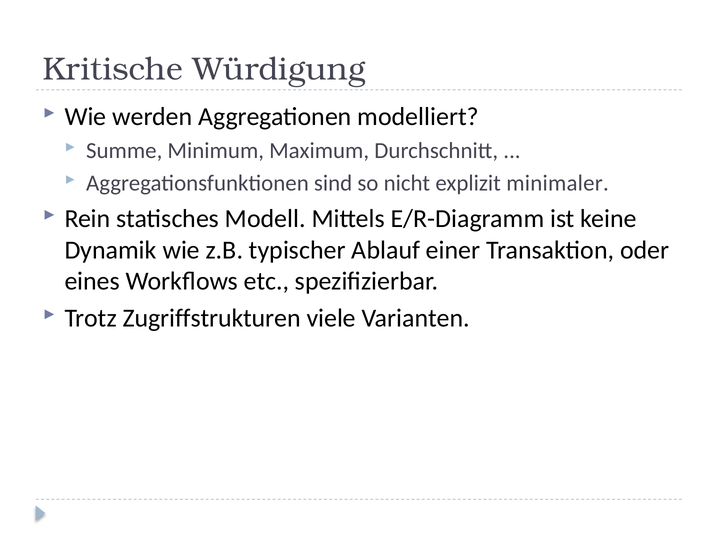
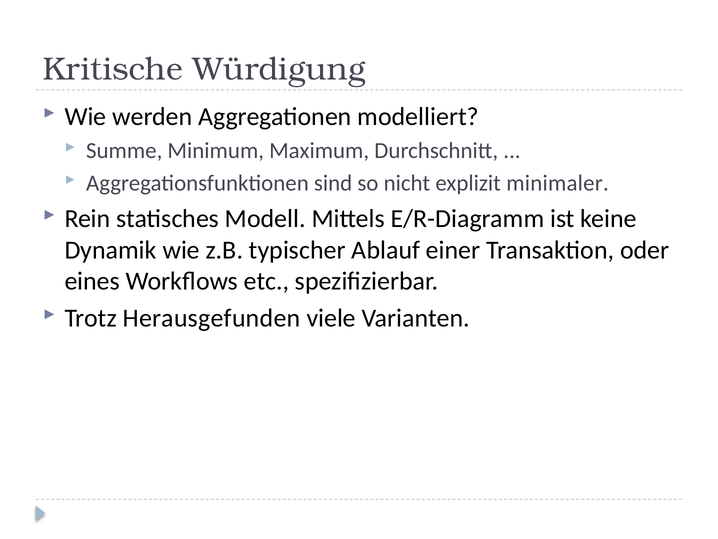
Zugriffstrukturen: Zugriffstrukturen -> Herausgefunden
